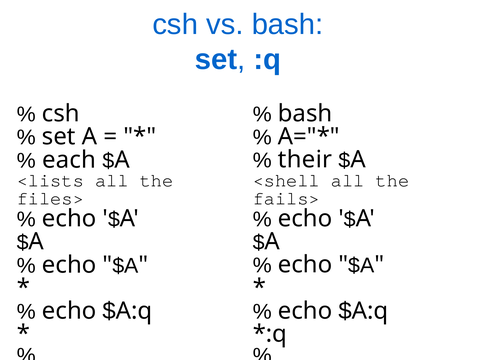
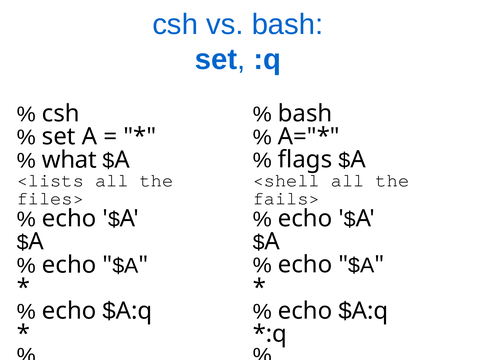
their: their -> flags
each: each -> what
